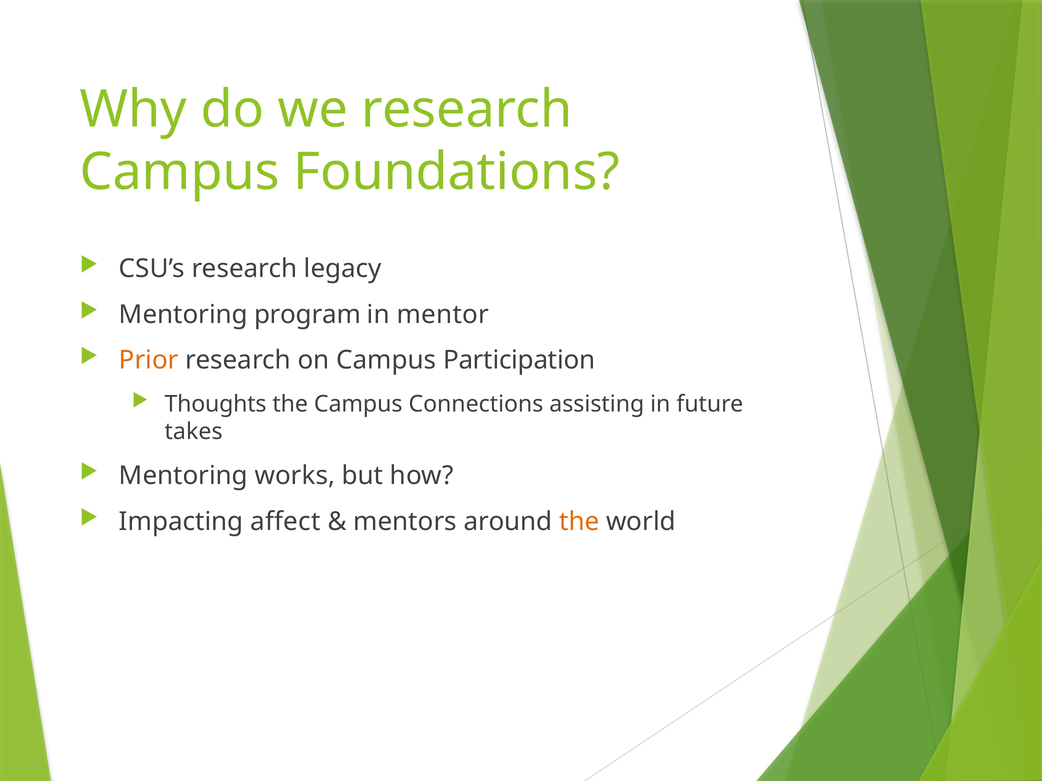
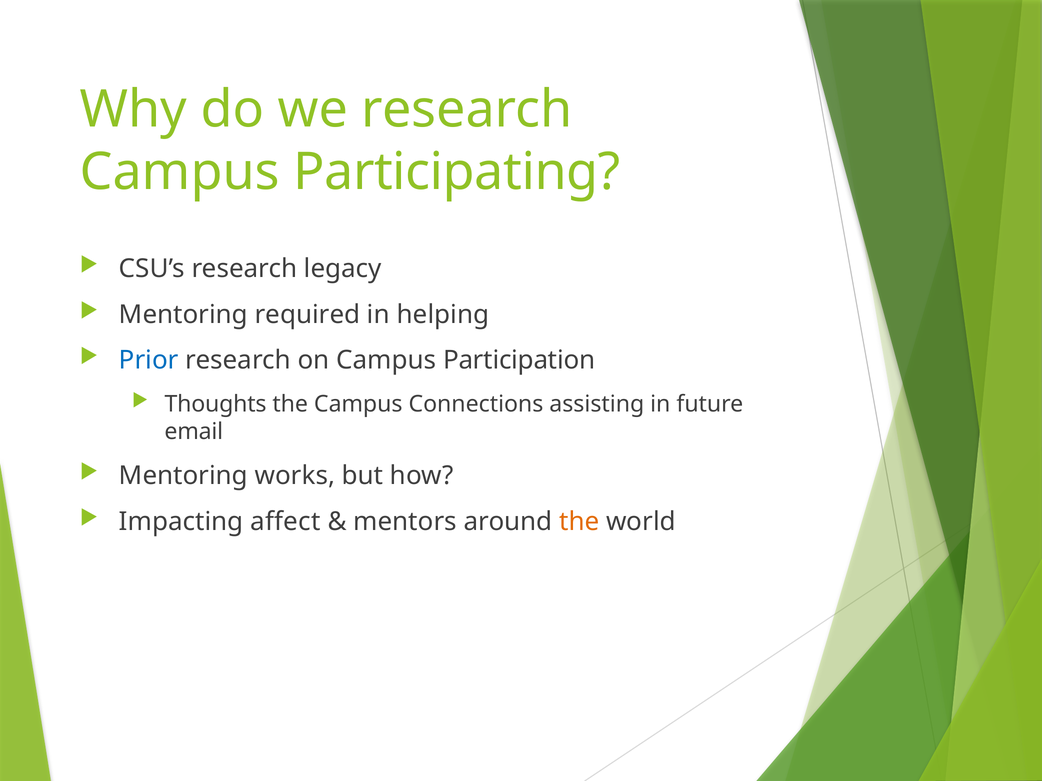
Foundations: Foundations -> Participating
program: program -> required
mentor: mentor -> helping
Prior colour: orange -> blue
takes: takes -> email
